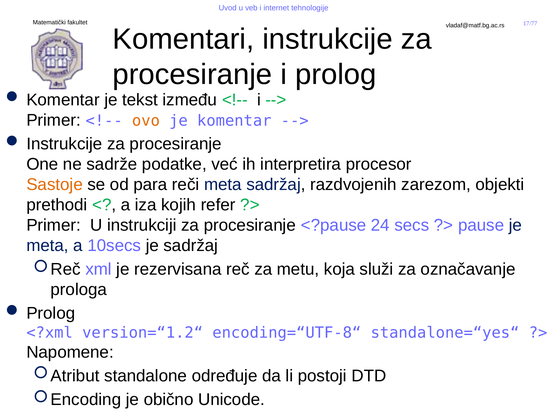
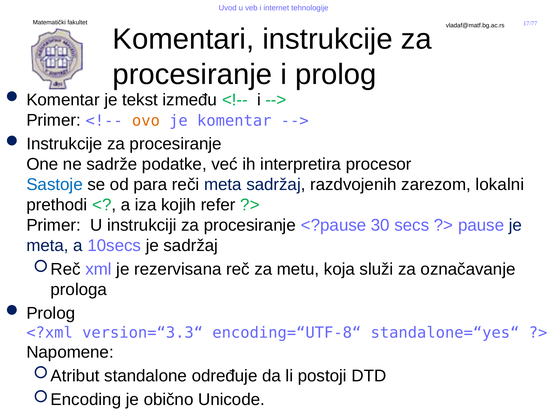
Sastoje colour: orange -> blue
objekti: objekti -> lokalni
24: 24 -> 30
version=“1.2“: version=“1.2“ -> version=“3.3“
